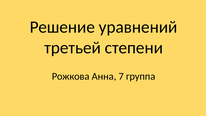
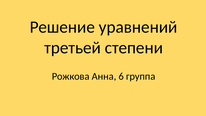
7: 7 -> 6
